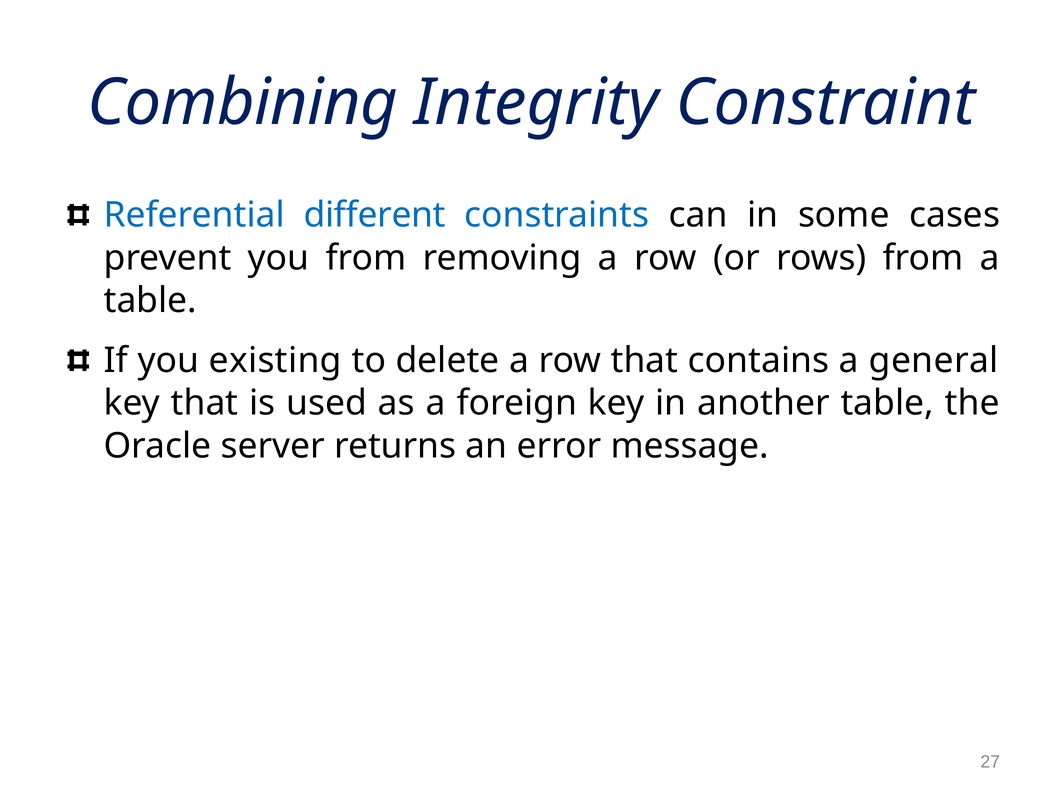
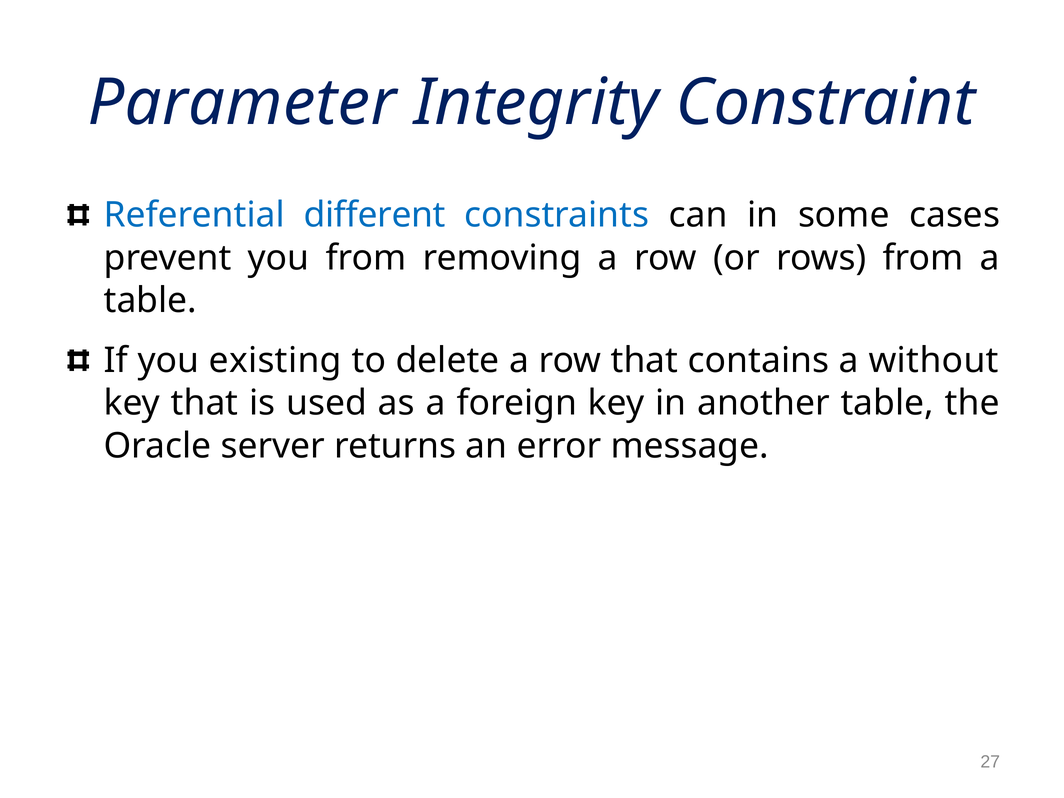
Combining: Combining -> Parameter
general: general -> without
